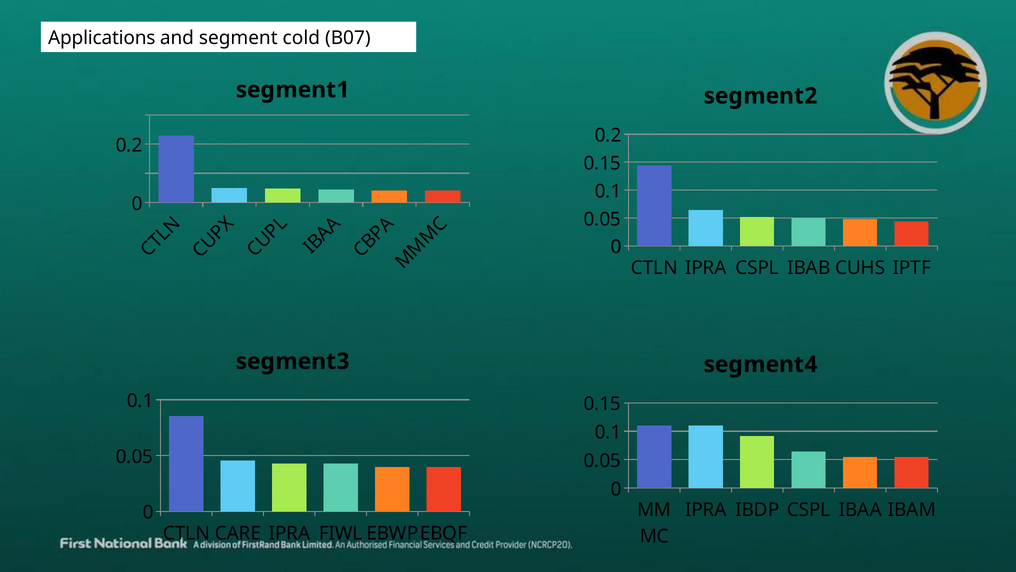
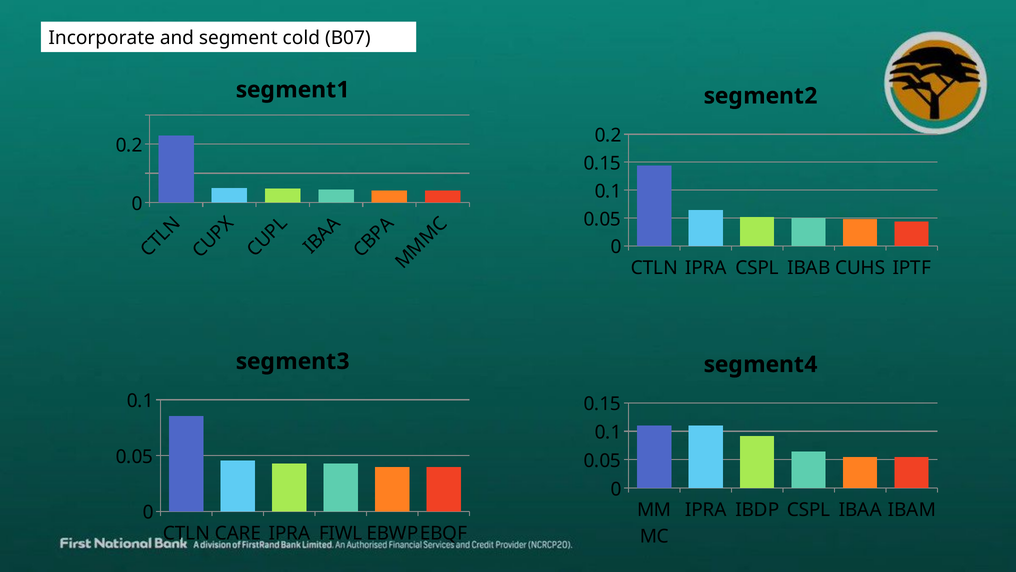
Applications: Applications -> Incorporate
